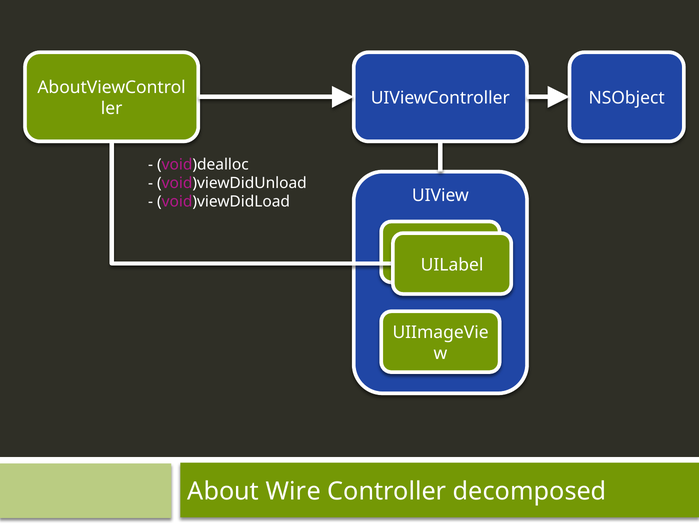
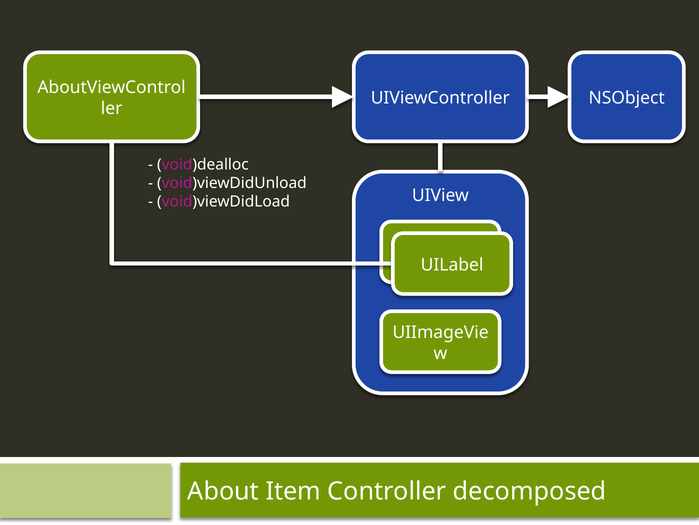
Wire: Wire -> Item
